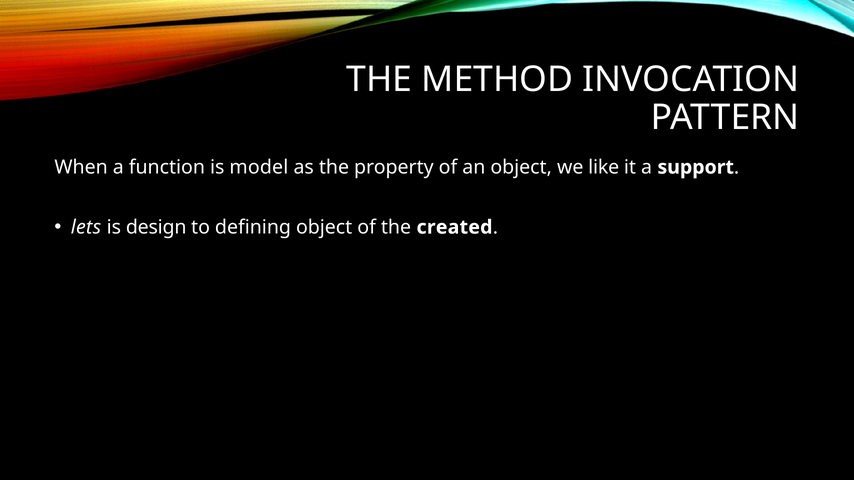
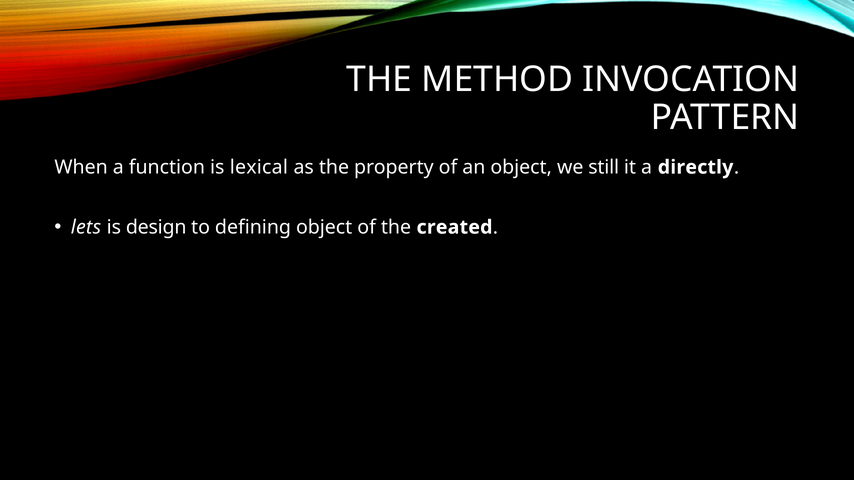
model: model -> lexical
like: like -> still
support: support -> directly
